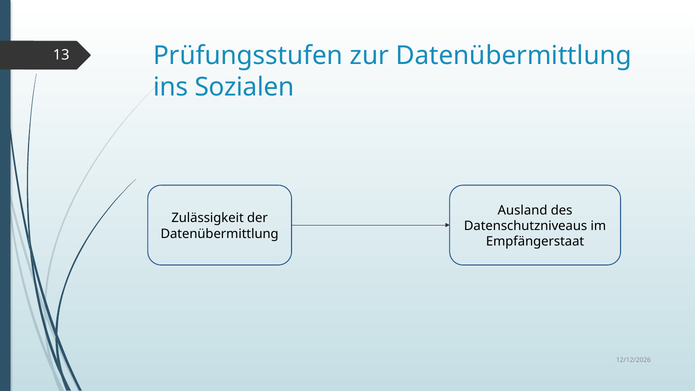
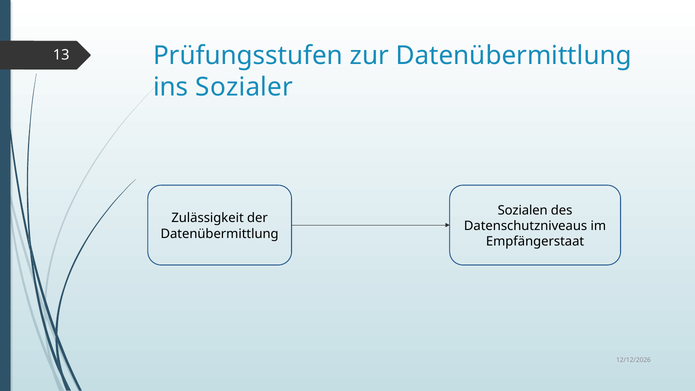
Sozialen: Sozialen -> Sozialer
Ausland: Ausland -> Sozialen
